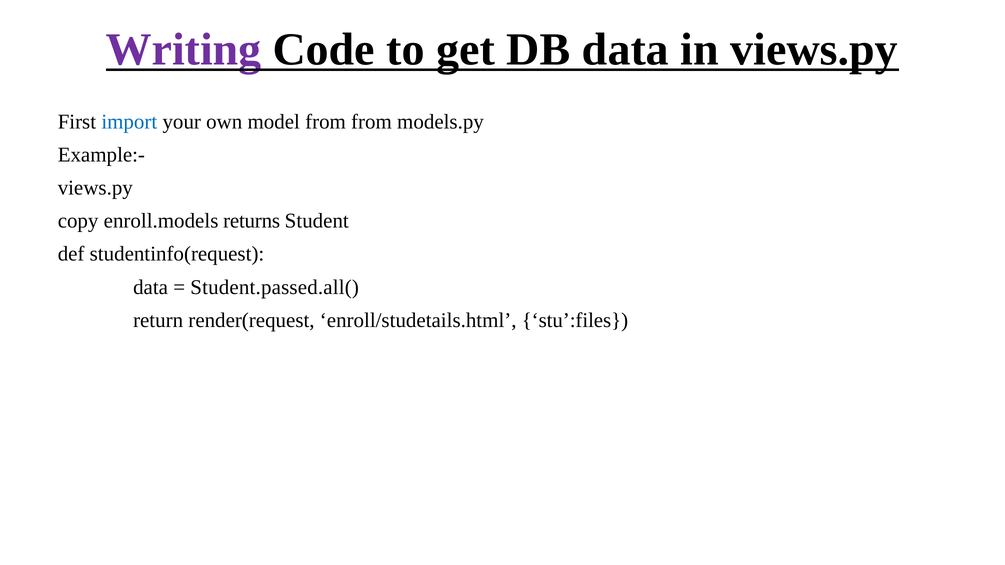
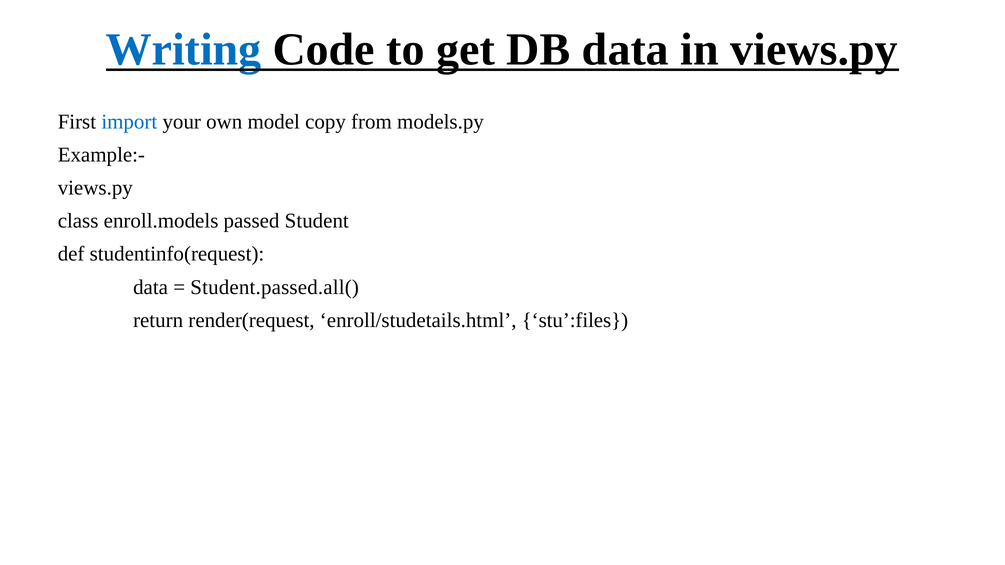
Writing colour: purple -> blue
model from: from -> copy
copy: copy -> class
returns: returns -> passed
